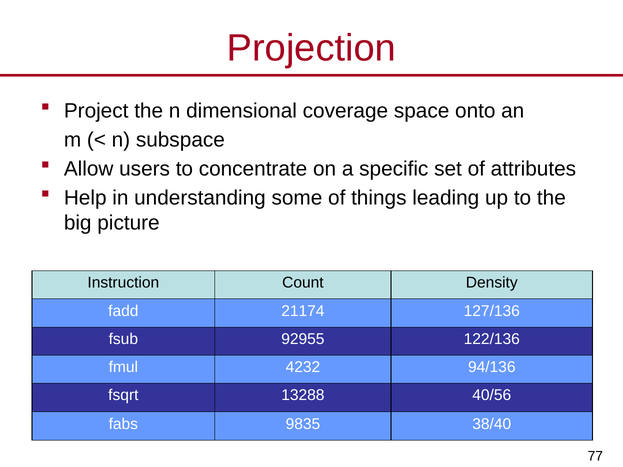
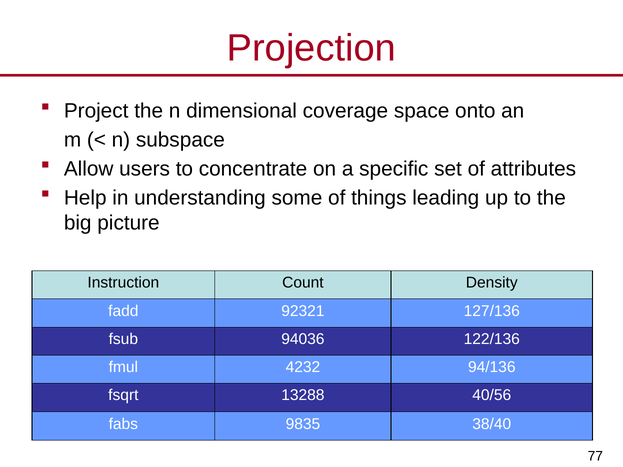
21174: 21174 -> 92321
92955: 92955 -> 94036
